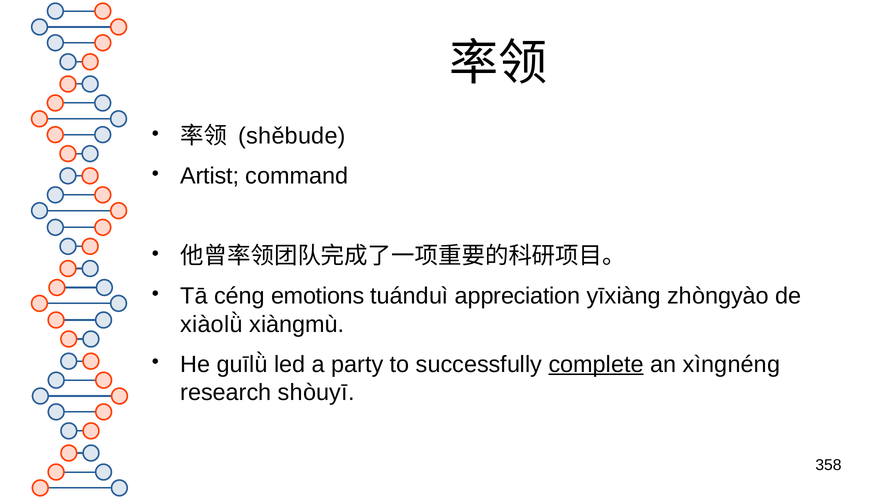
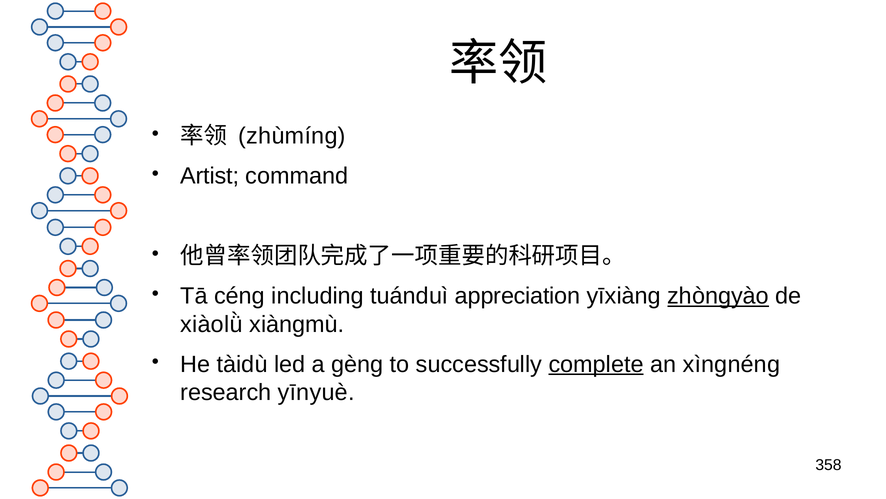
shěbude: shěbude -> zhùmíng
emotions: emotions -> including
zhòngyào underline: none -> present
guīlǜ: guīlǜ -> tàidù
party: party -> gèng
shòuyī: shòuyī -> yīnyuè
